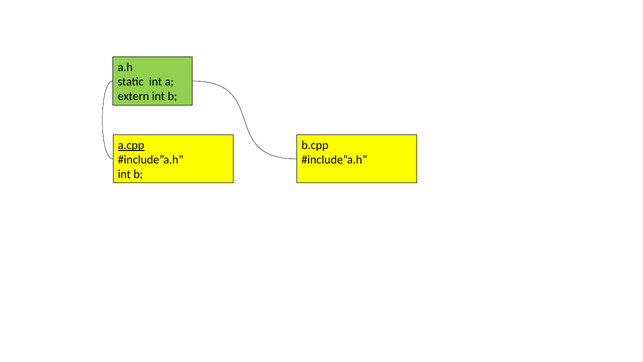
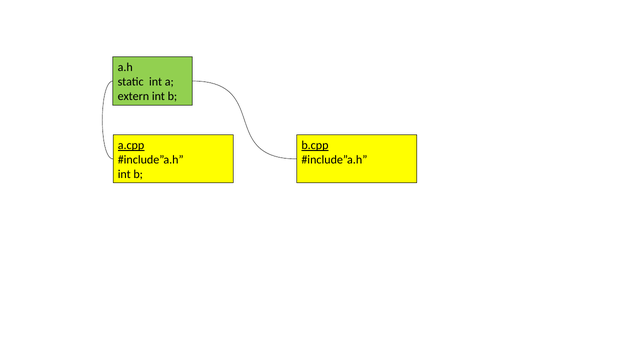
b.cpp underline: none -> present
